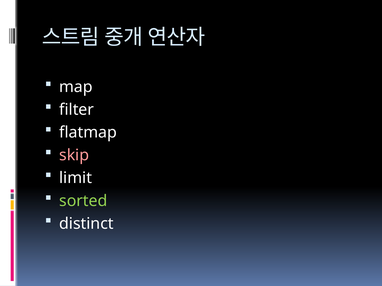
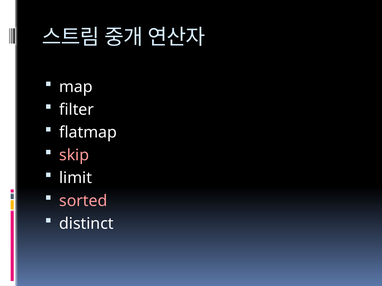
sorted colour: light green -> pink
